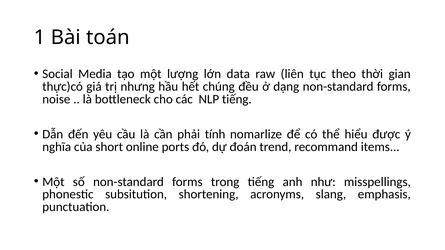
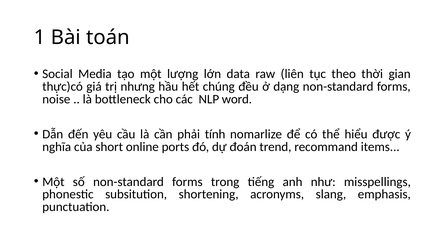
NLP tiếng: tiếng -> word
